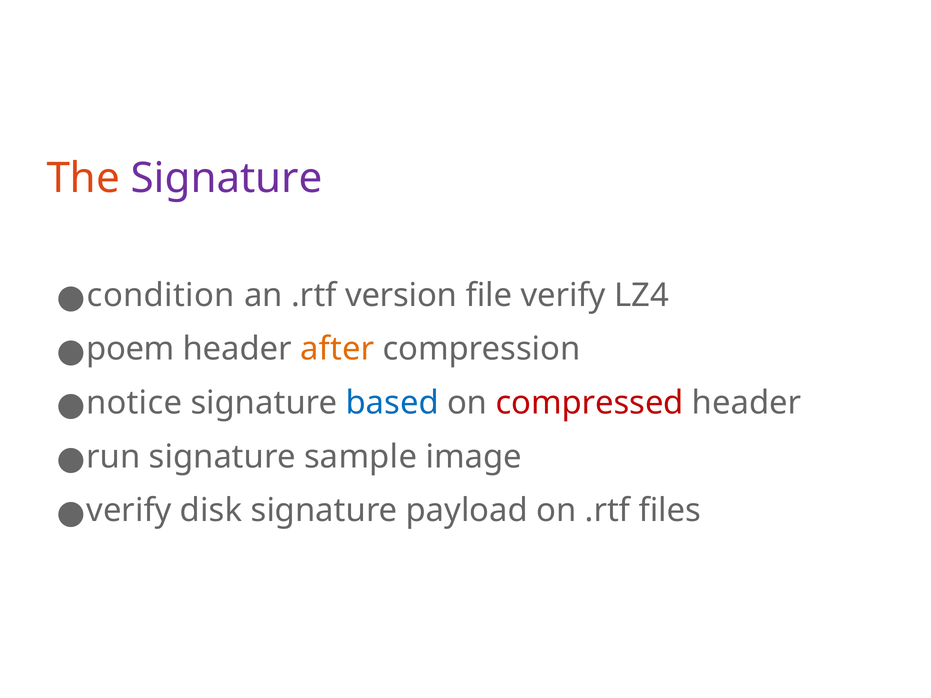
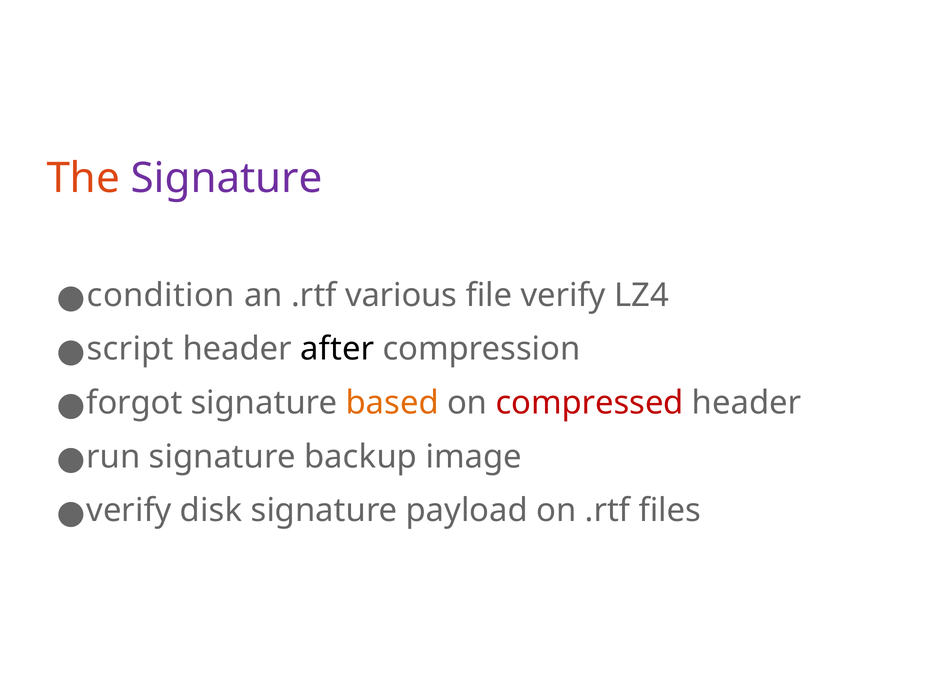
version: version -> various
poem: poem -> script
after colour: orange -> black
notice: notice -> forgot
based colour: blue -> orange
sample: sample -> backup
